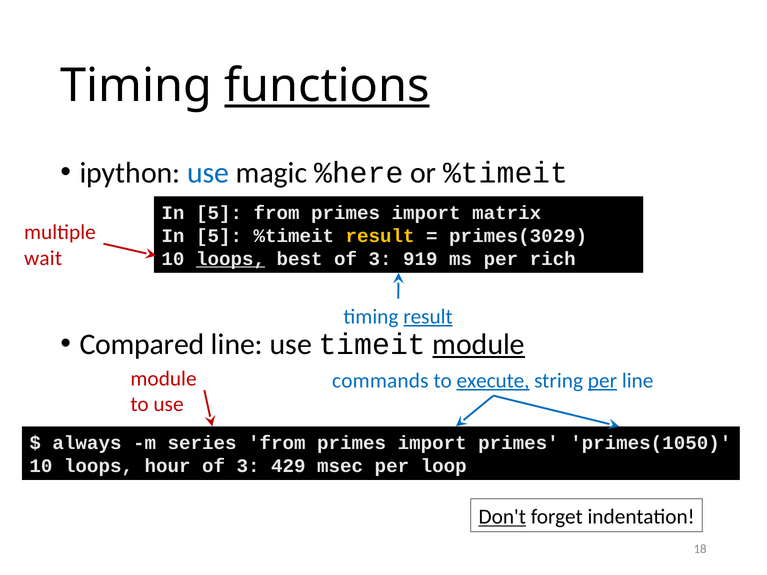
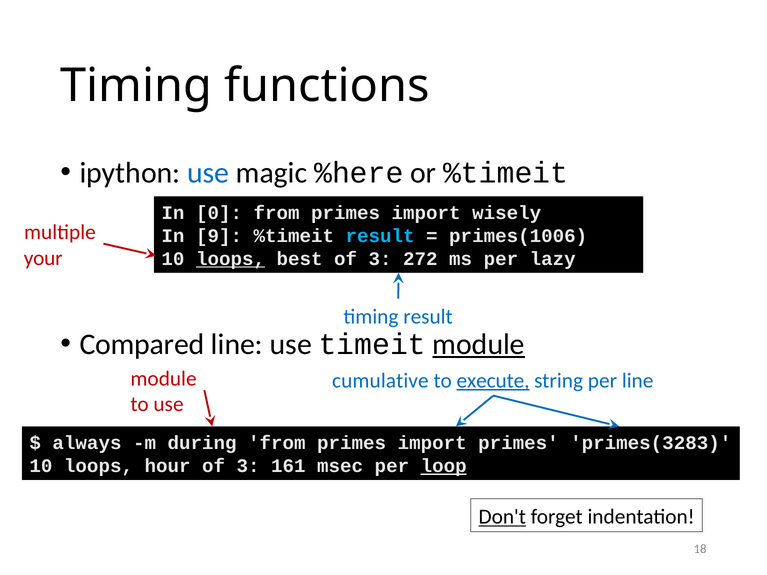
functions underline: present -> none
5 at (219, 213): 5 -> 0
matrix: matrix -> wisely
5 at (219, 236): 5 -> 9
result at (380, 236) colour: yellow -> light blue
primes(3029: primes(3029 -> primes(1006
wait: wait -> your
919: 919 -> 272
rich: rich -> lazy
result at (428, 317) underline: present -> none
commands: commands -> cumulative
per at (602, 381) underline: present -> none
series: series -> during
primes(1050: primes(1050 -> primes(3283
429: 429 -> 161
loop underline: none -> present
